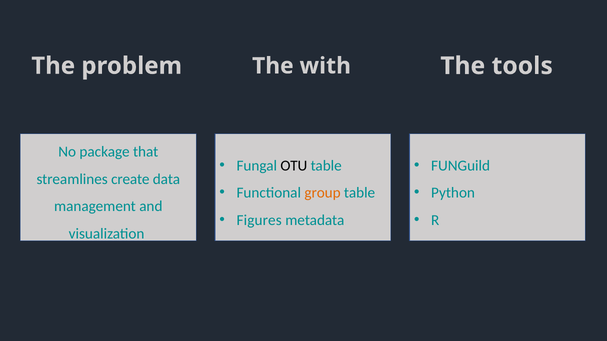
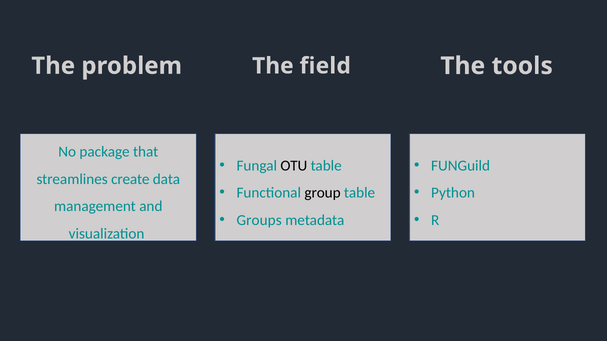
with: with -> field
group colour: orange -> black
Figures: Figures -> Groups
